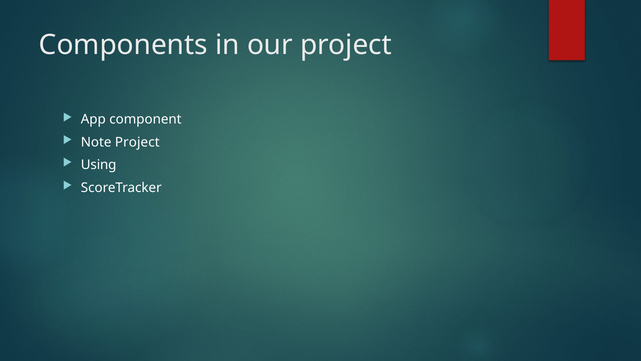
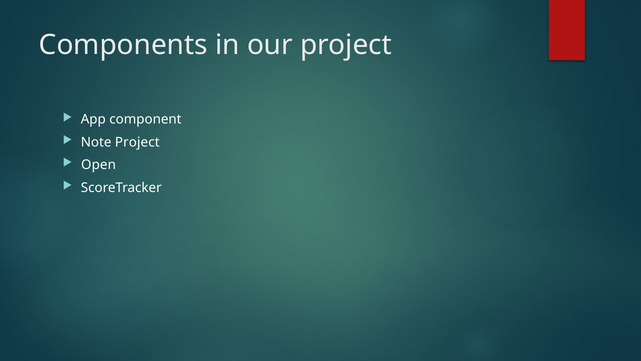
Using: Using -> Open
